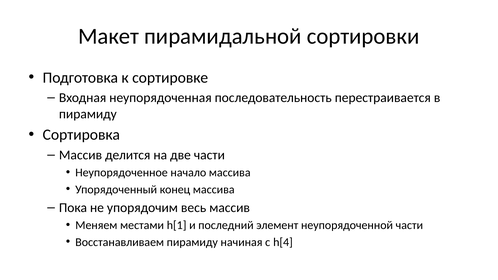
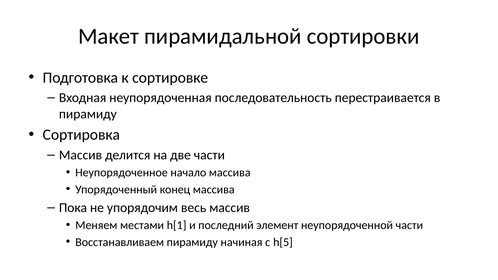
h[4: h[4 -> h[5
